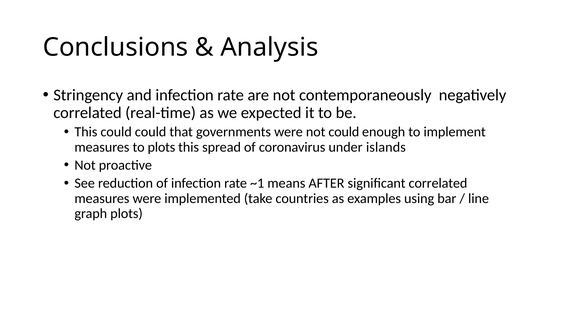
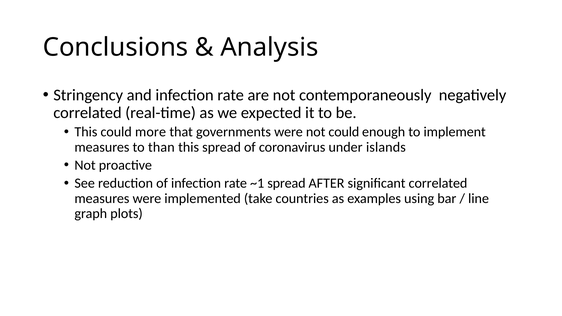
could could: could -> more
to plots: plots -> than
~1 means: means -> spread
